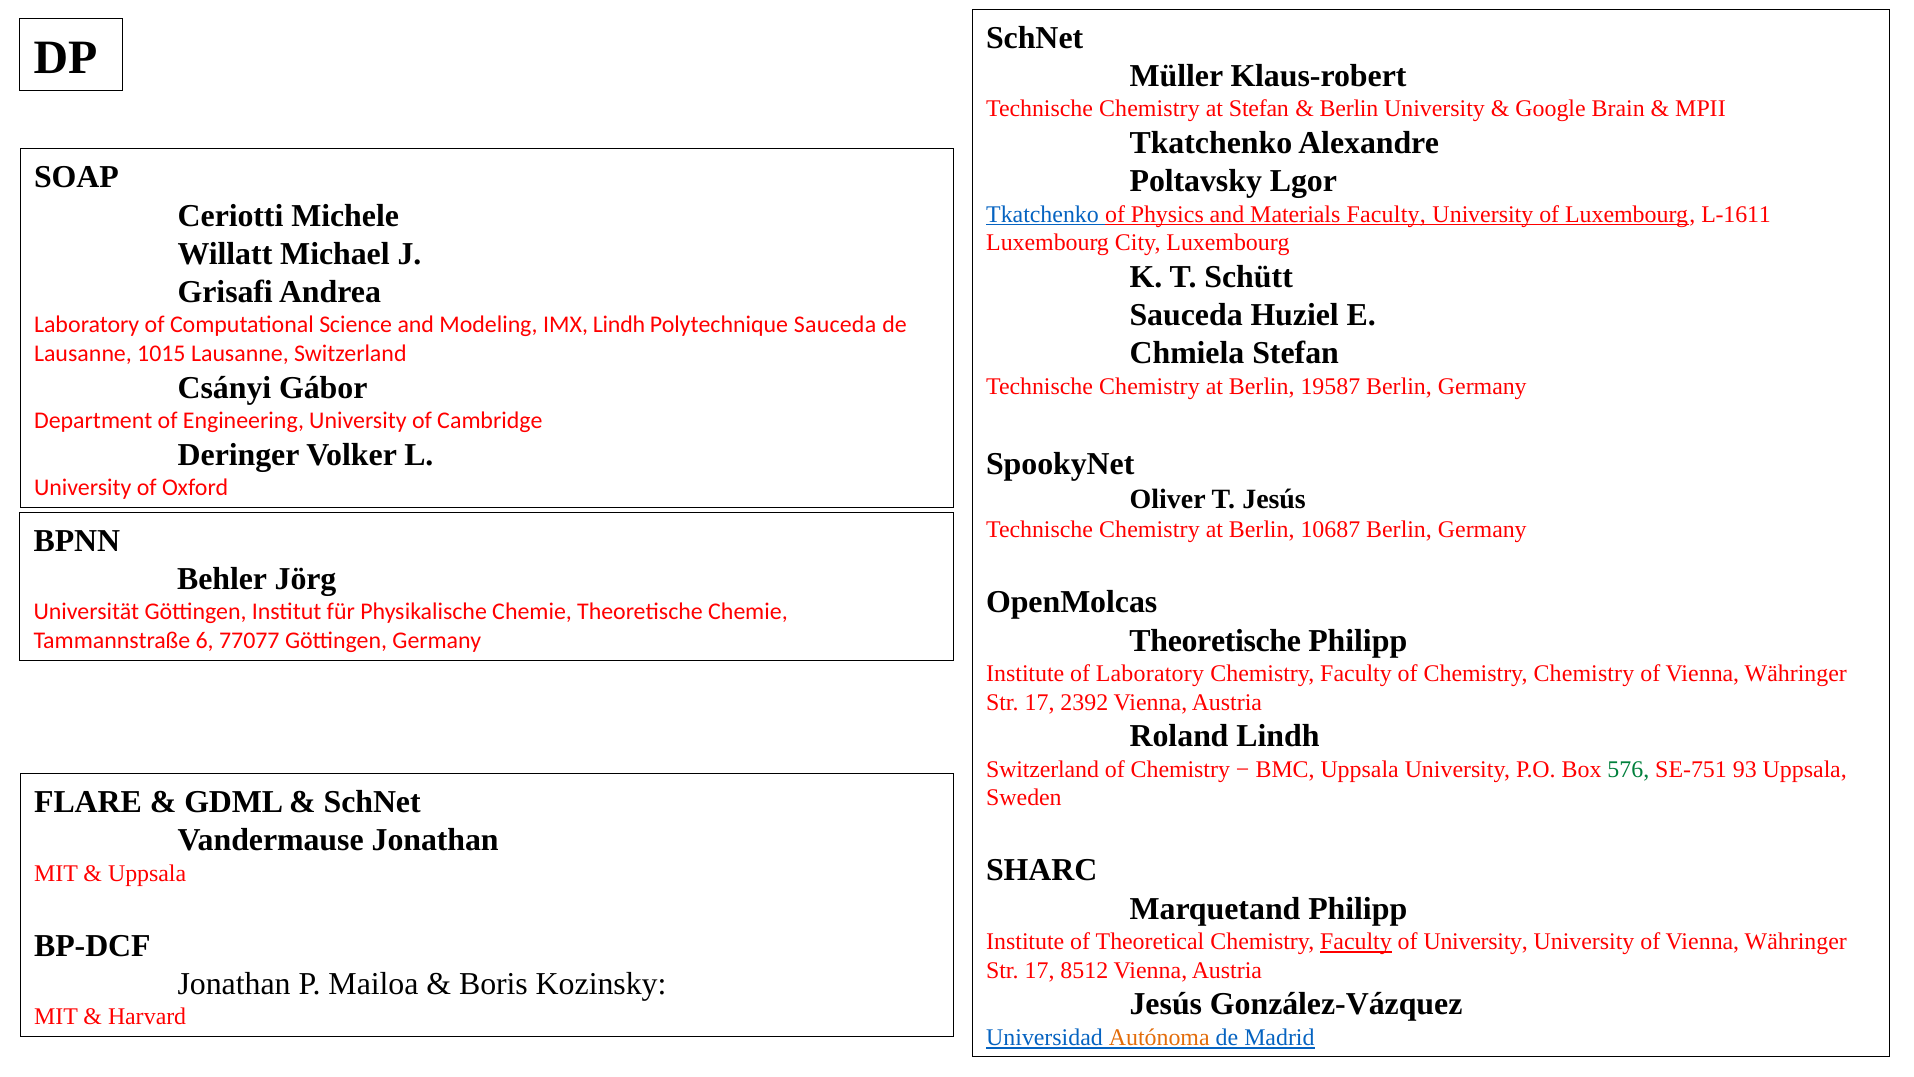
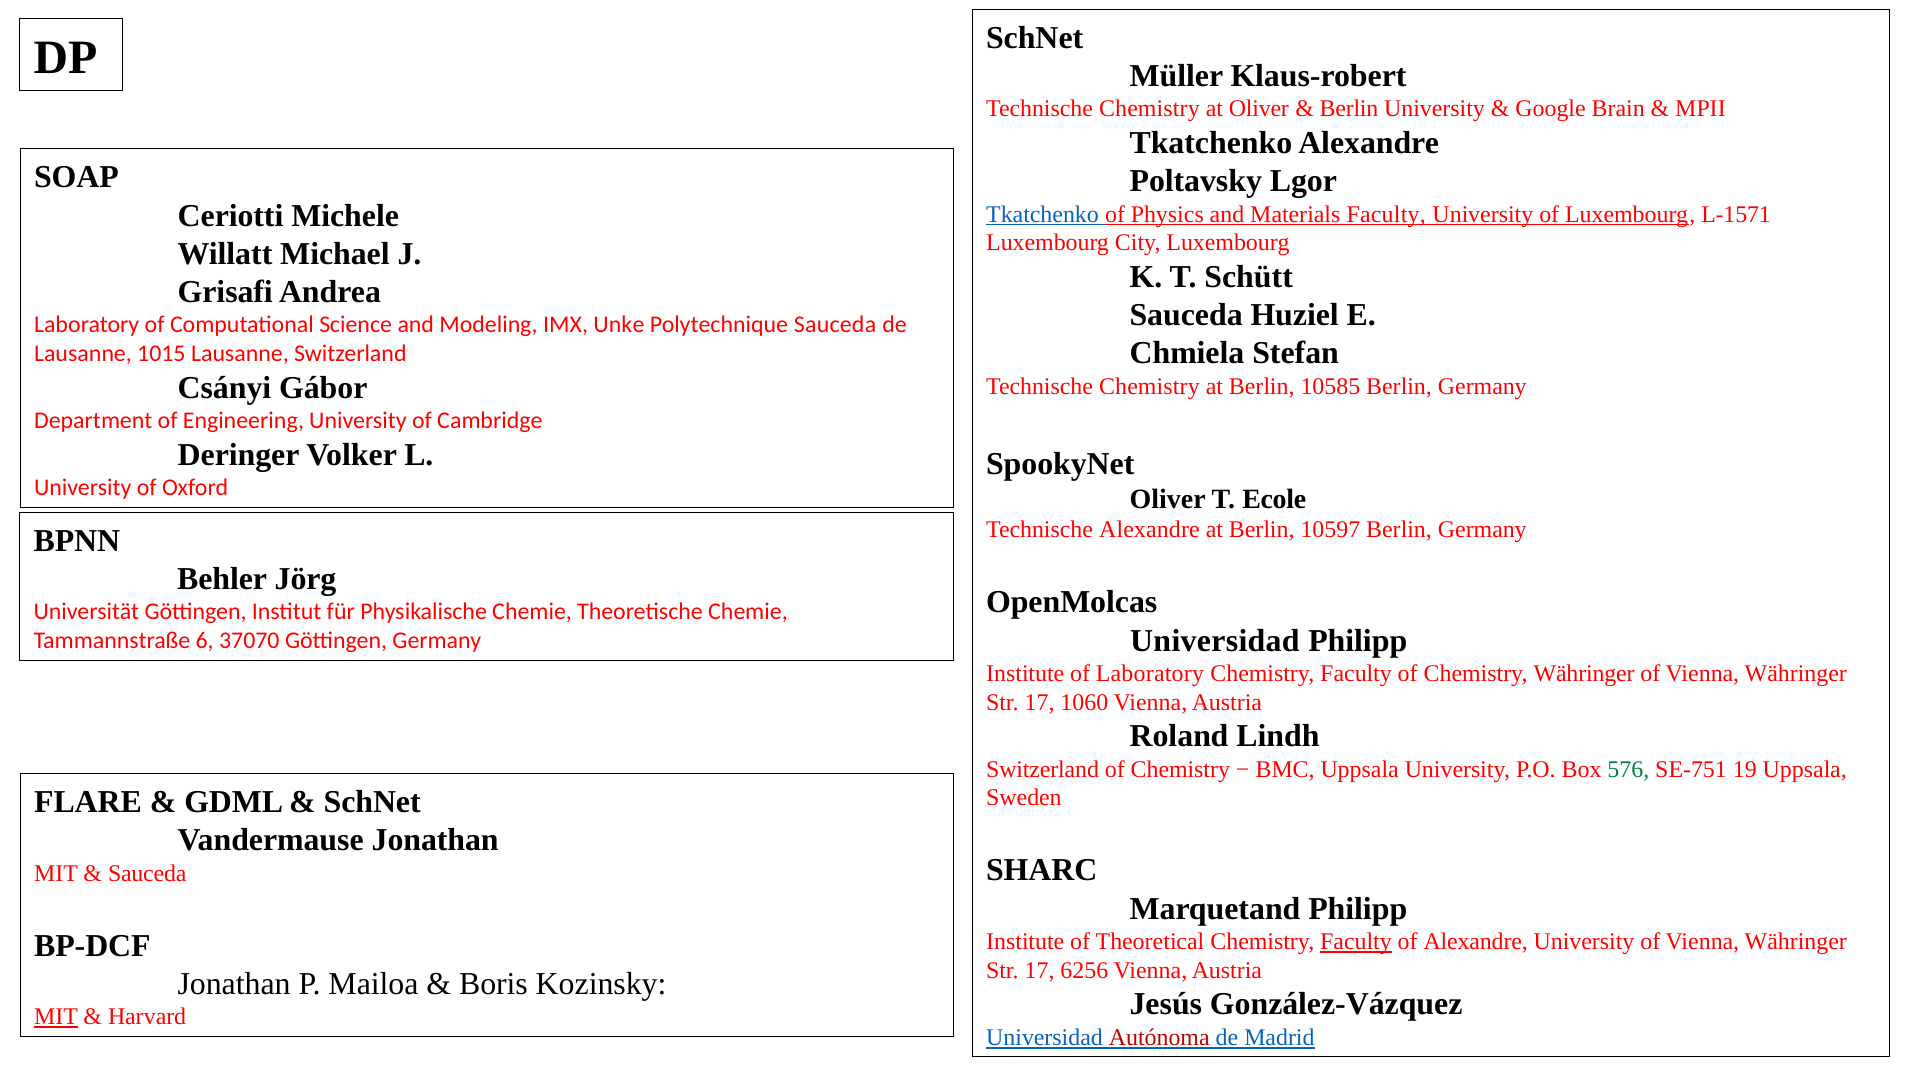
at Stefan: Stefan -> Oliver
L-1611: L-1611 -> L-1571
IMX Lindh: Lindh -> Unke
19587: 19587 -> 10585
T Jesús: Jesús -> Ecole
Chemistry at (1149, 530): Chemistry -> Alexandre
10687: 10687 -> 10597
Theoretische at (1215, 640): Theoretische -> Universidad
77077: 77077 -> 37070
Chemistry Chemistry: Chemistry -> Währinger
2392: 2392 -> 1060
93: 93 -> 19
Uppsala at (147, 873): Uppsala -> Sauceda
of University: University -> Alexandre
8512: 8512 -> 6256
MIT at (56, 1017) underline: none -> present
Autónoma colour: orange -> red
